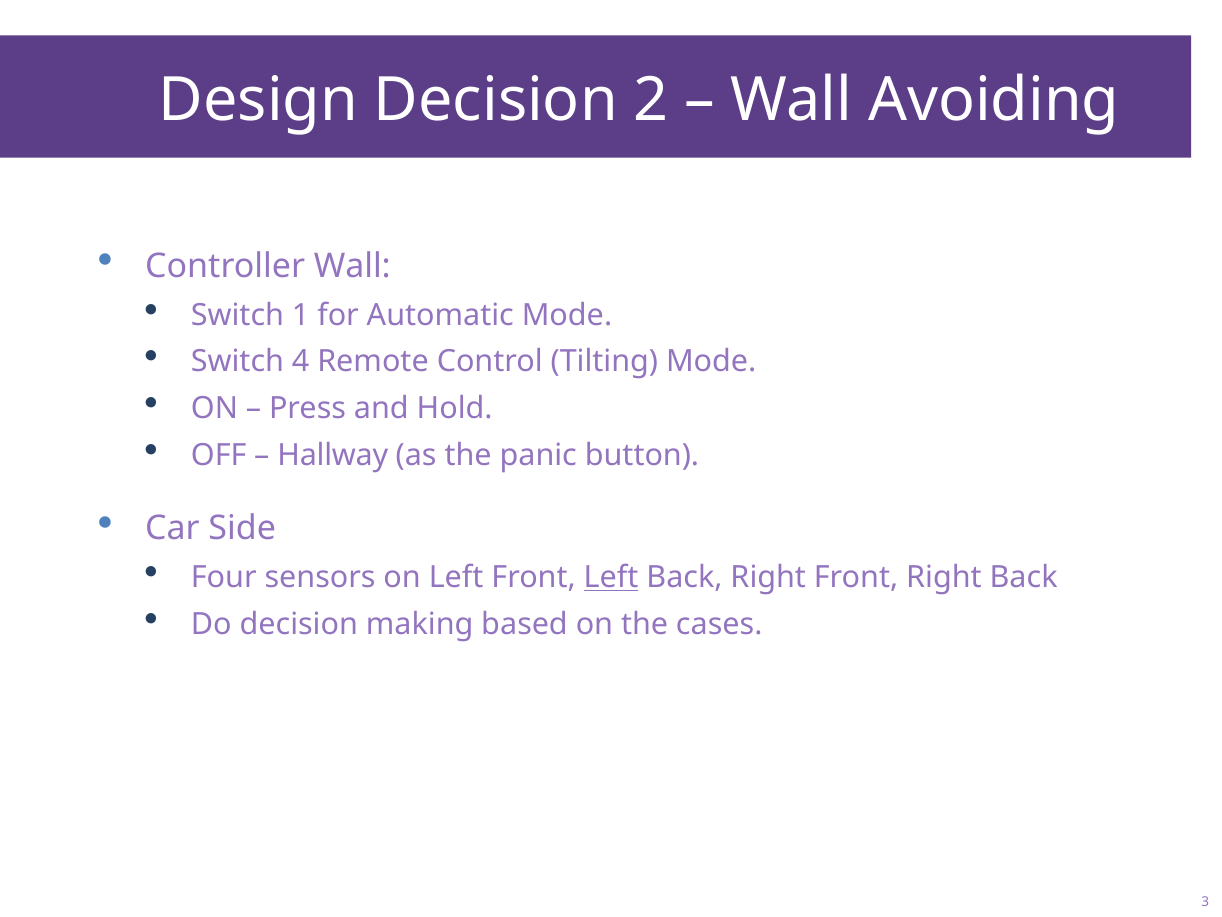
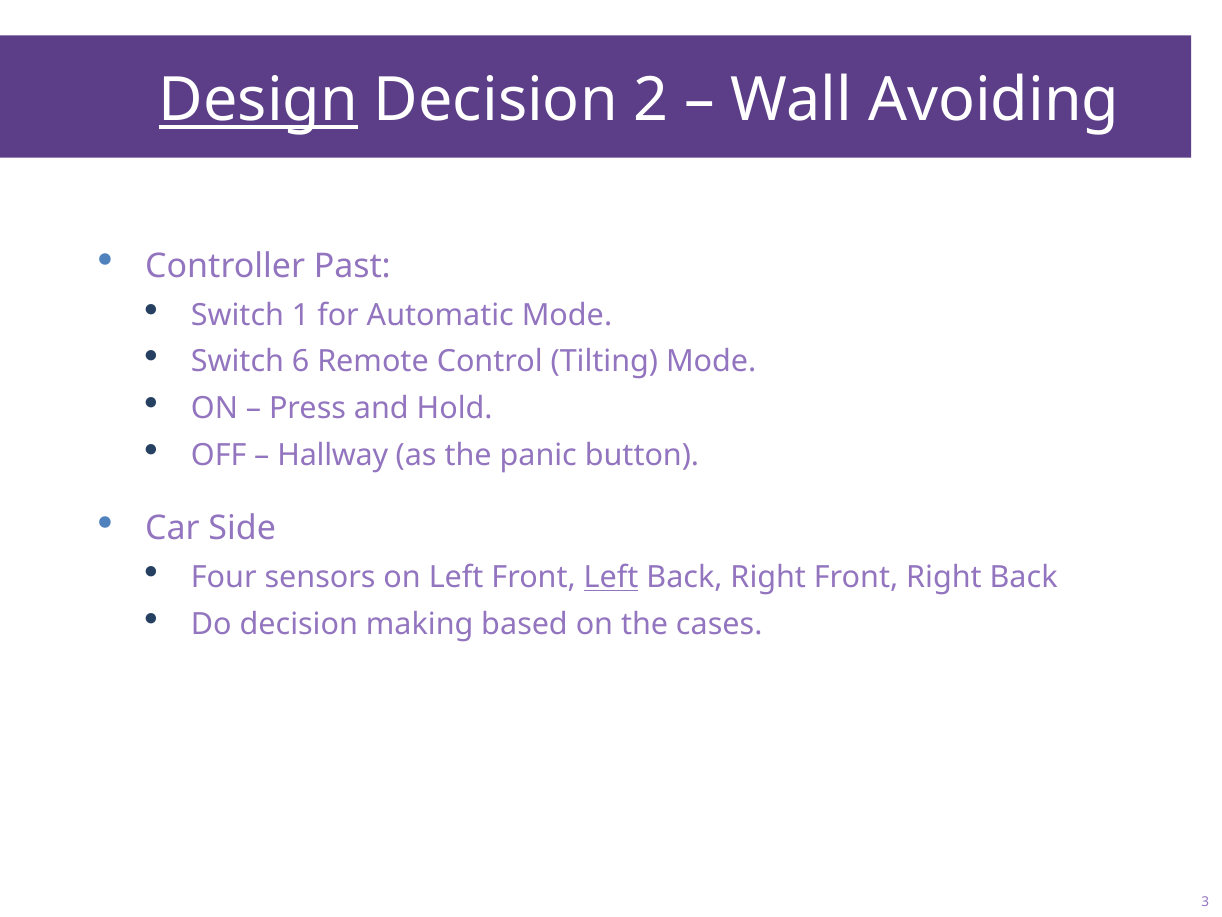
Design underline: none -> present
Controller Wall: Wall -> Past
4: 4 -> 6
